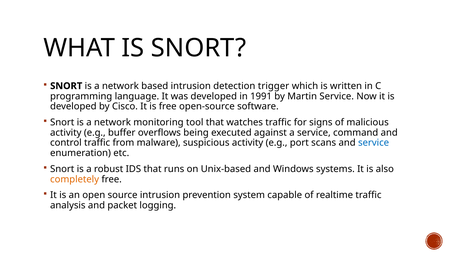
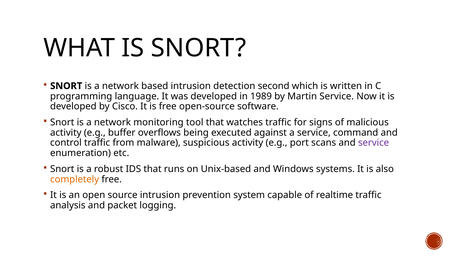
trigger: trigger -> second
1991: 1991 -> 1989
service at (374, 143) colour: blue -> purple
